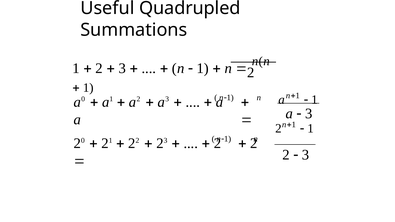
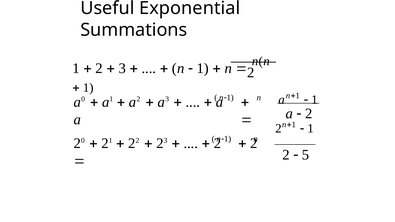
Quadrupled: Quadrupled -> Exponential
3 at (309, 114): 3 -> 2
3 at (306, 155): 3 -> 5
